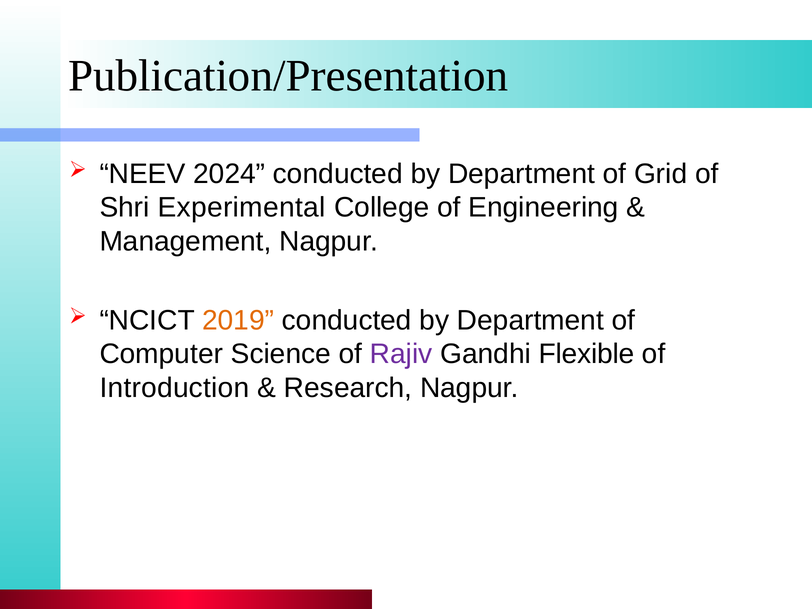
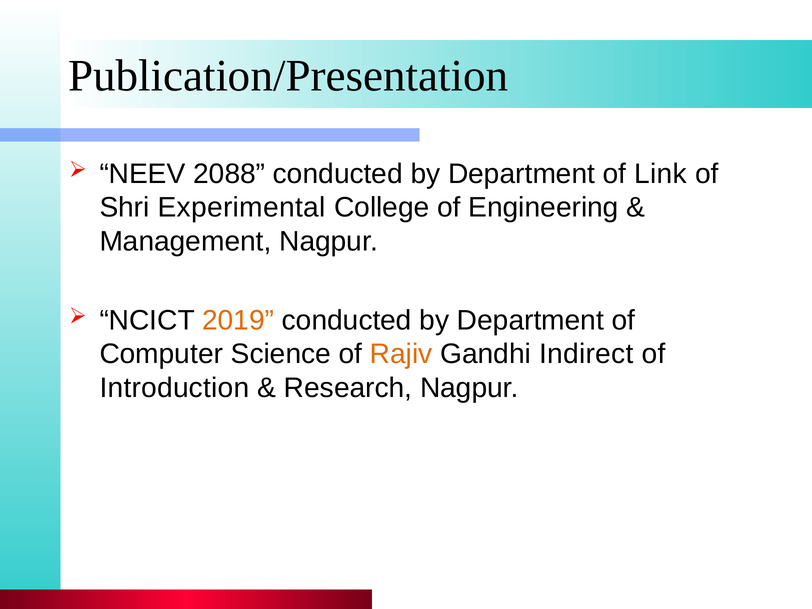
2024: 2024 -> 2088
Grid: Grid -> Link
Rajiv colour: purple -> orange
Flexible: Flexible -> Indirect
